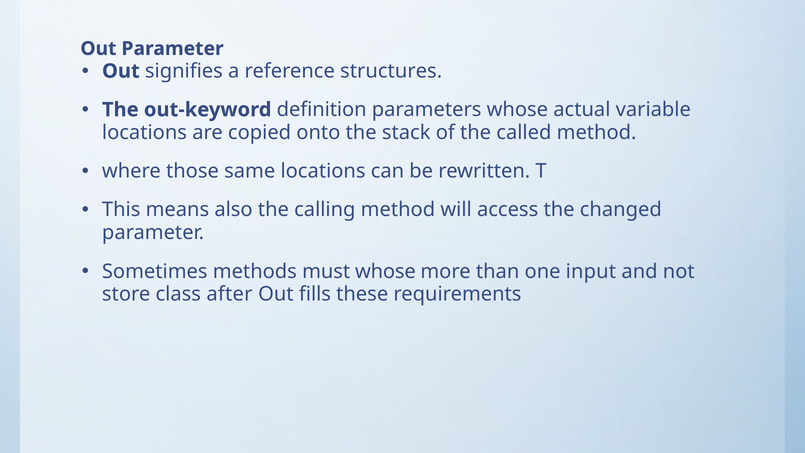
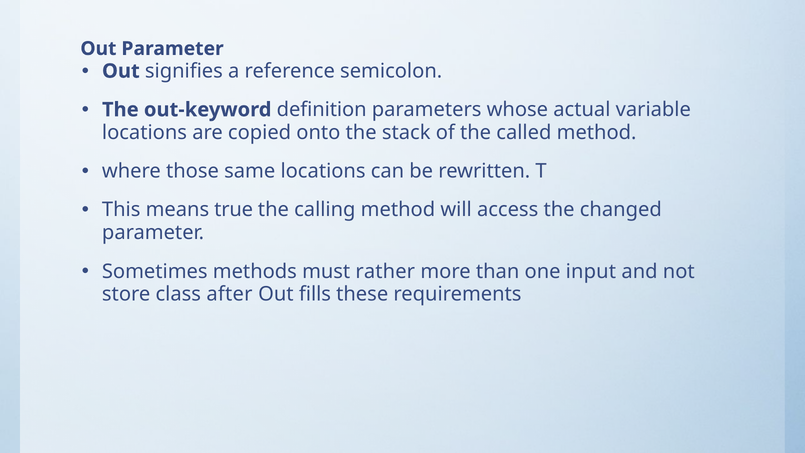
structures: structures -> semicolon
also: also -> true
must whose: whose -> rather
